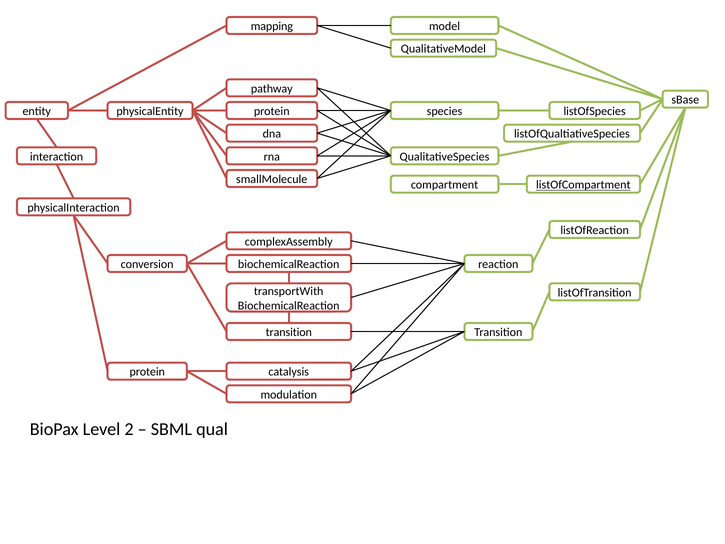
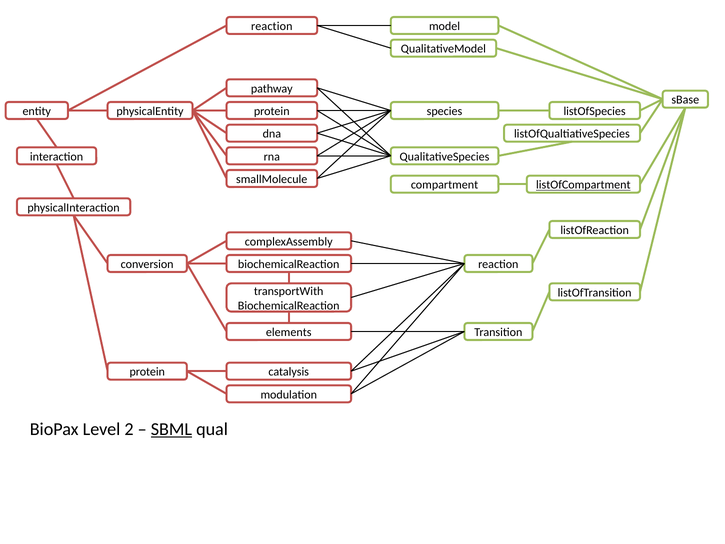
mapping at (272, 26): mapping -> reaction
transition at (289, 332): transition -> elements
SBML underline: none -> present
